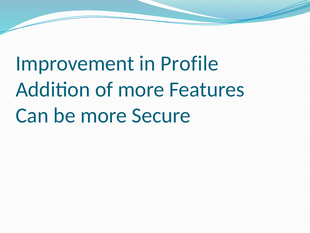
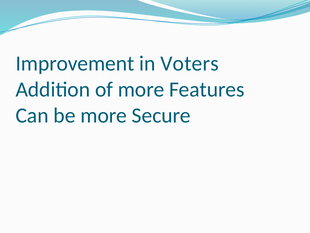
Profile: Profile -> Voters
